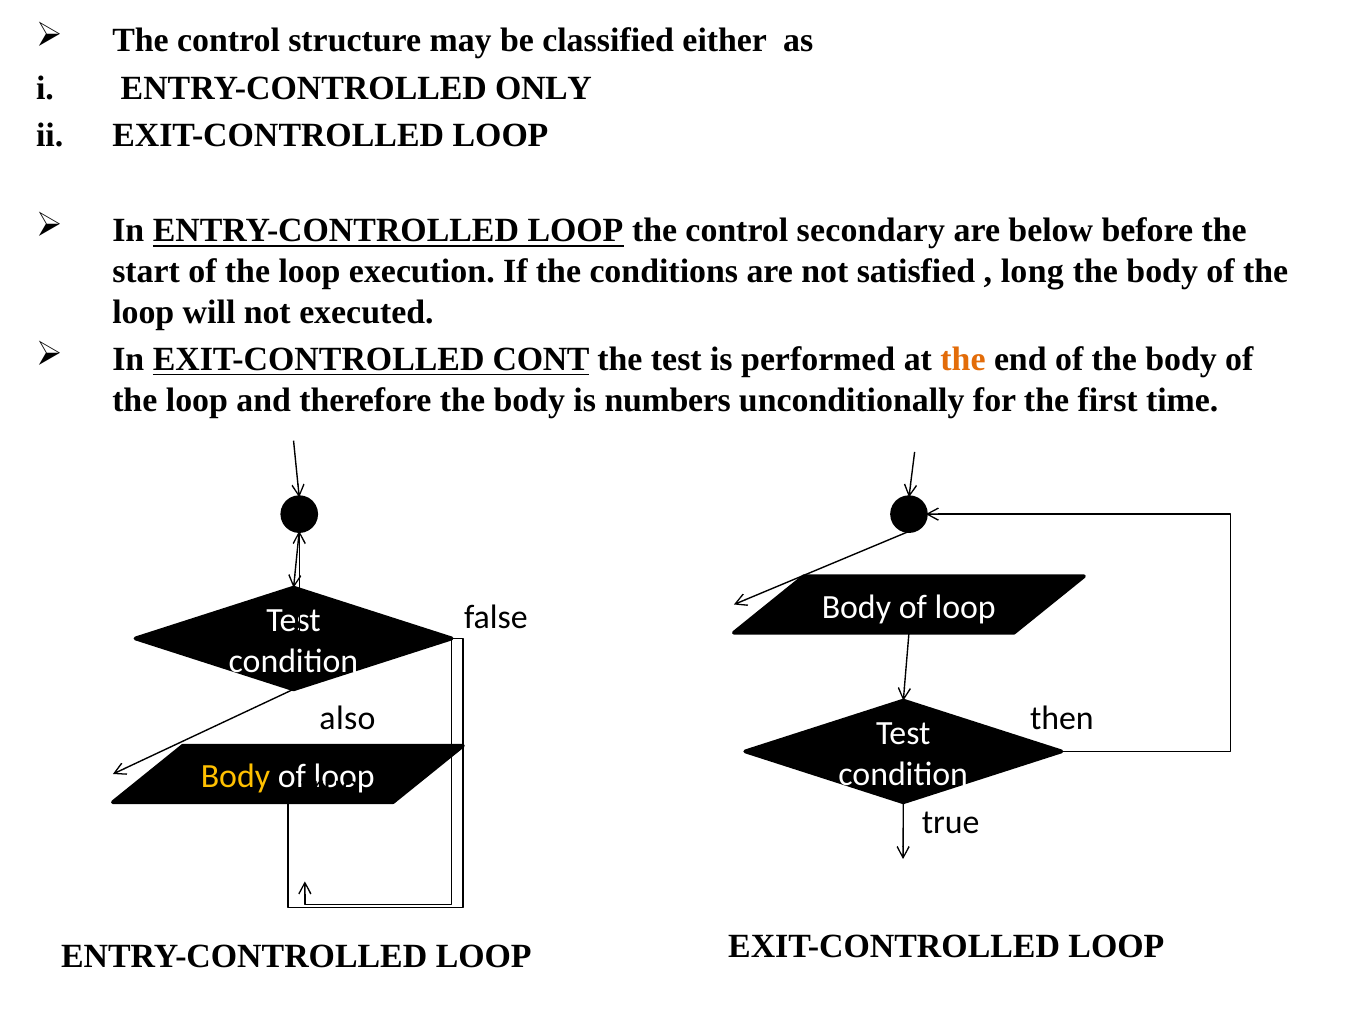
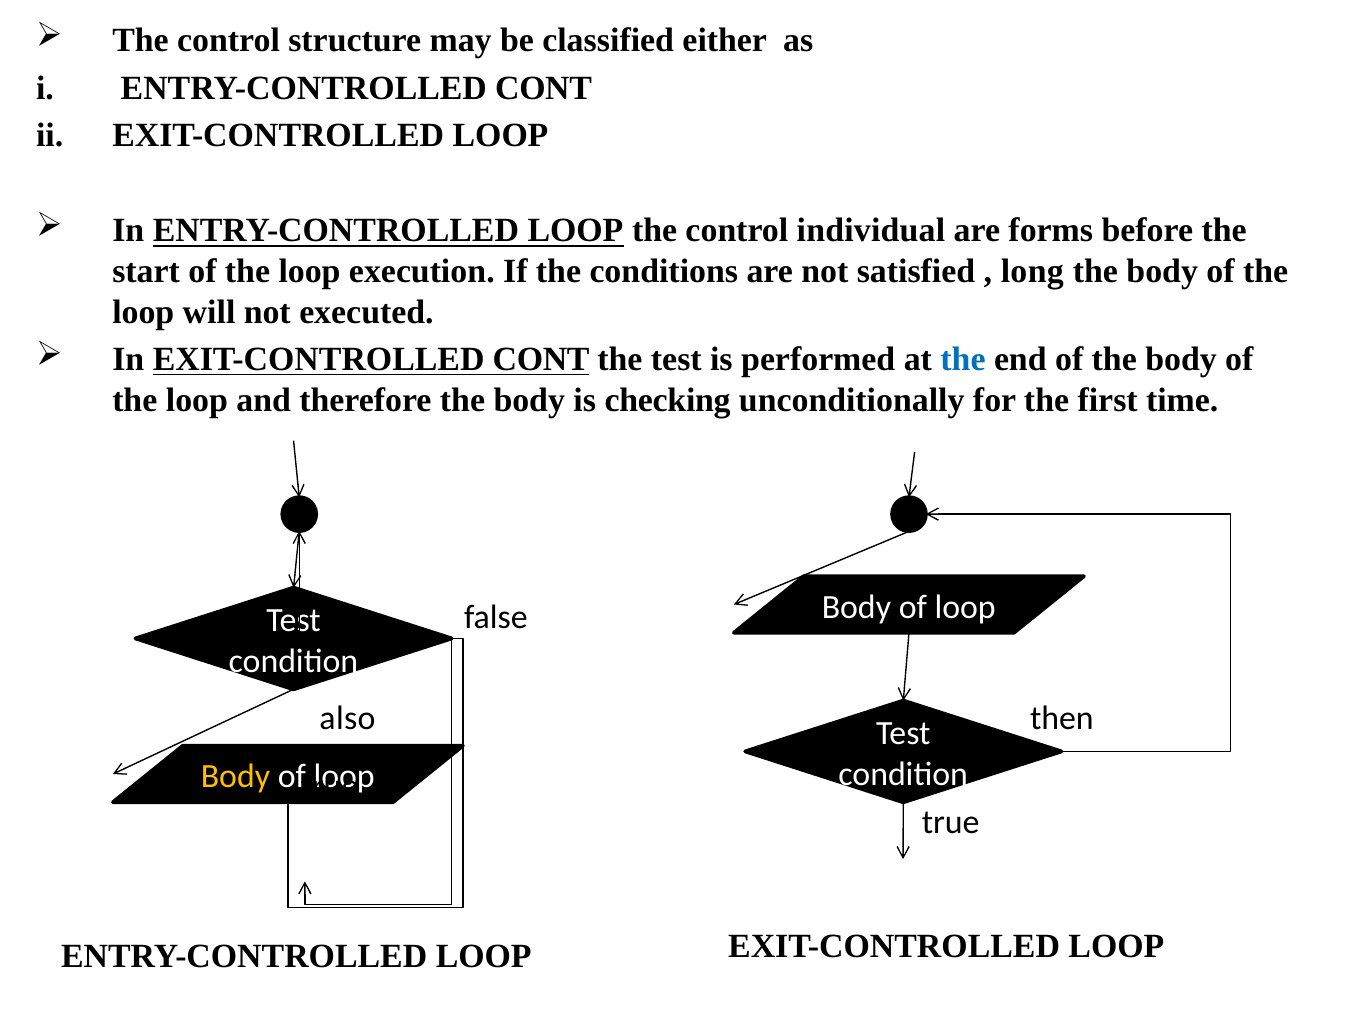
ENTRY-CONTROLLED ONLY: ONLY -> CONT
secondary: secondary -> individual
below: below -> forms
the at (963, 359) colour: orange -> blue
numbers: numbers -> checking
